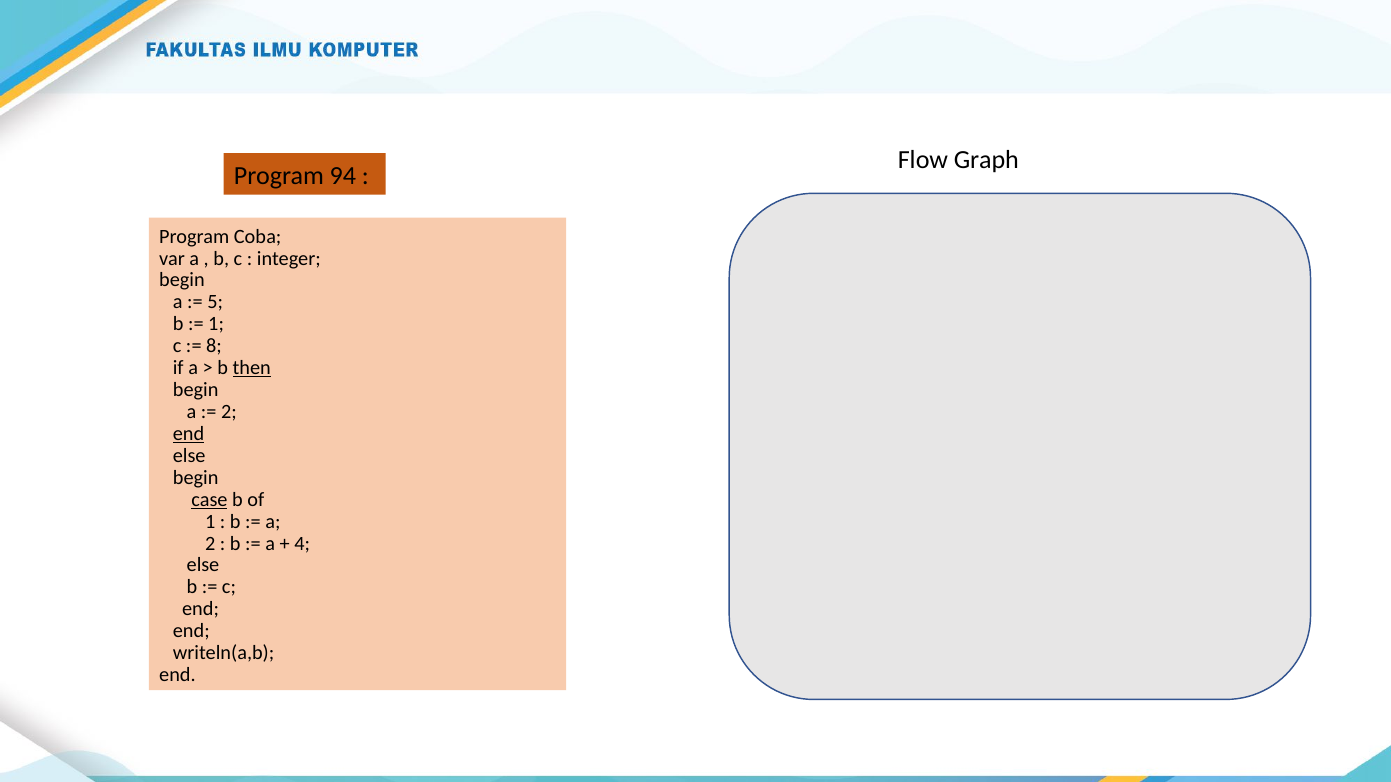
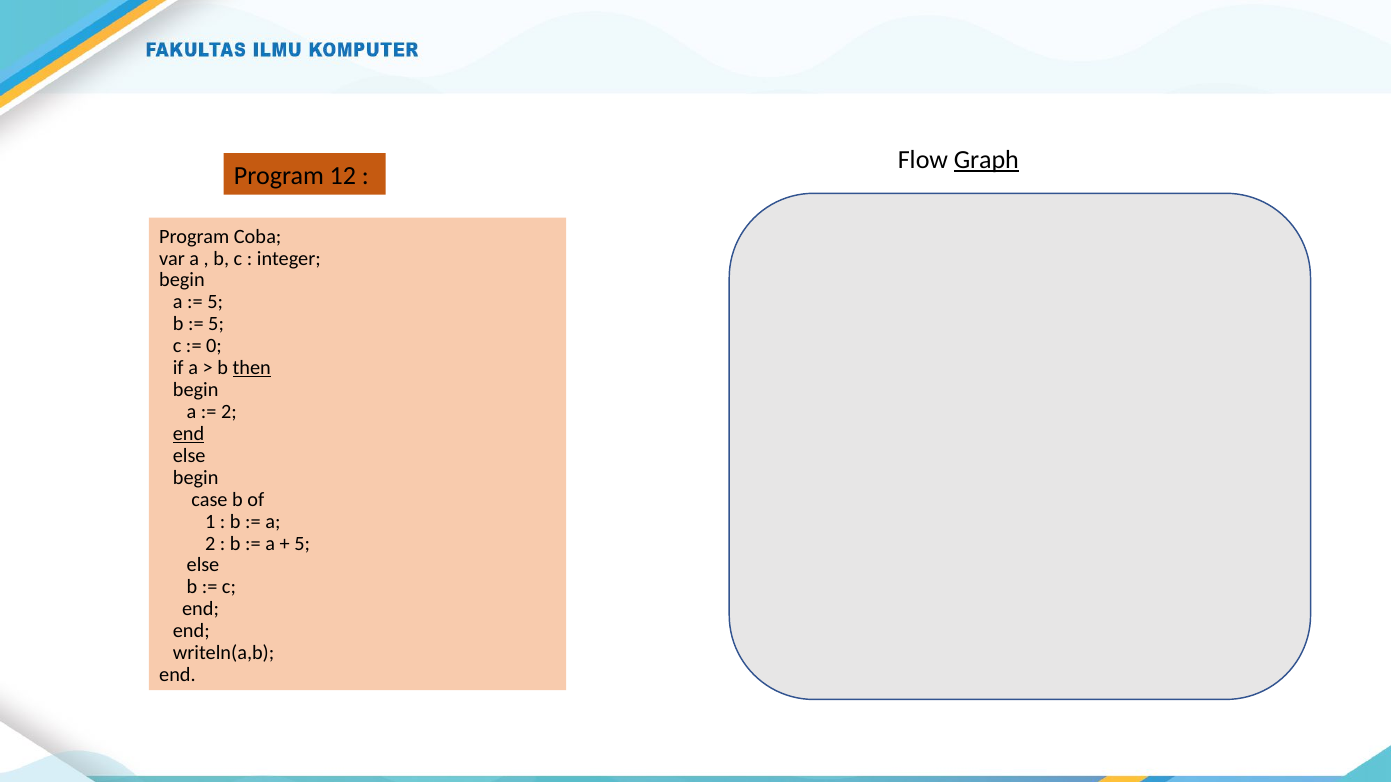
Graph underline: none -> present
94: 94 -> 12
1 at (216, 324): 1 -> 5
8: 8 -> 0
case underline: present -> none
4 at (302, 544): 4 -> 5
